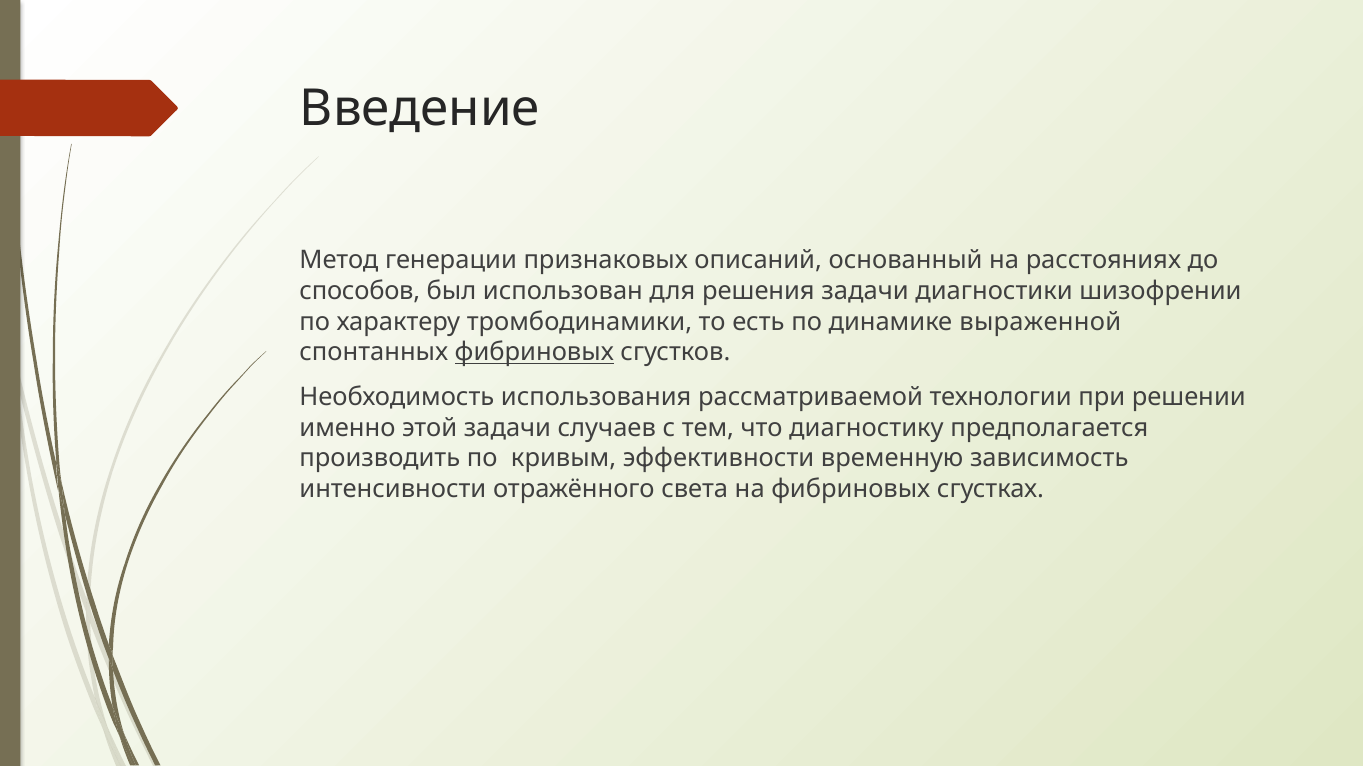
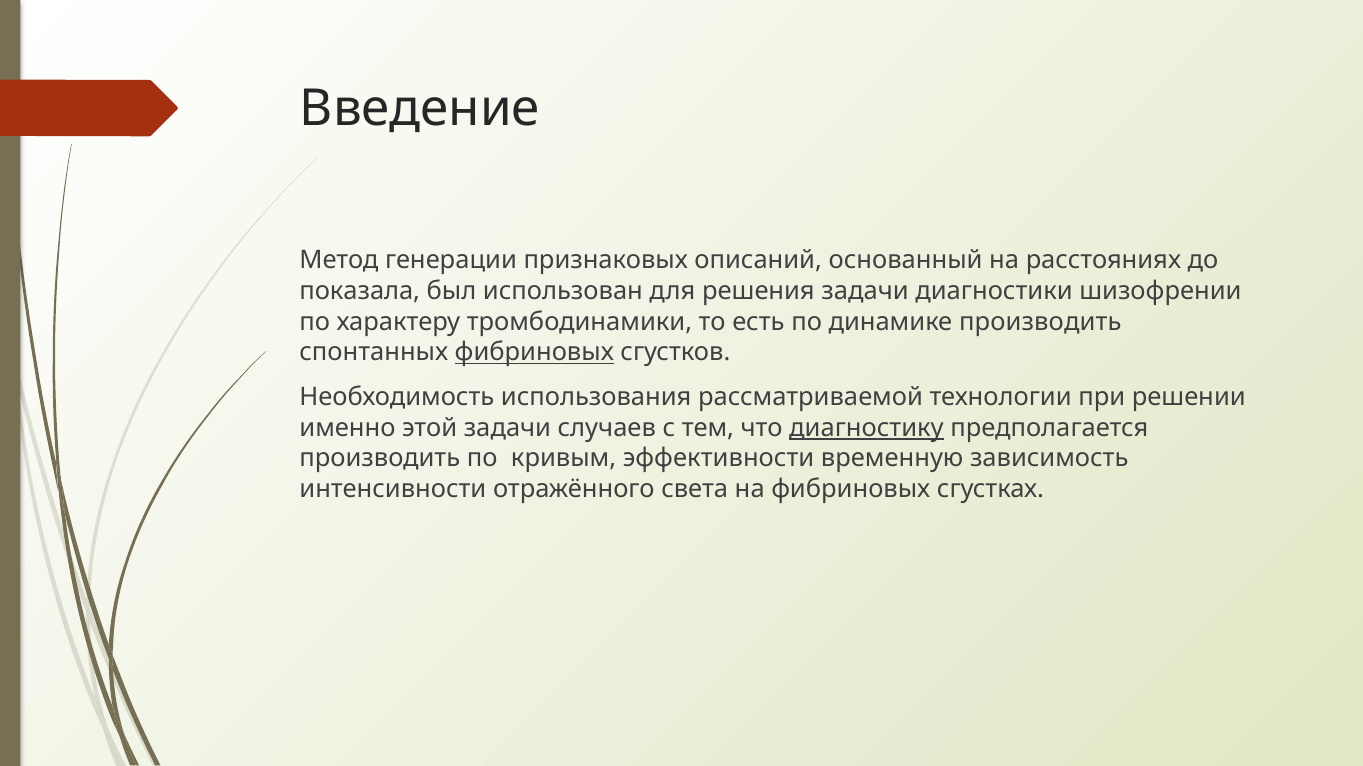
способов: способов -> показала
динамике выраженной: выраженной -> производить
диагностику underline: none -> present
